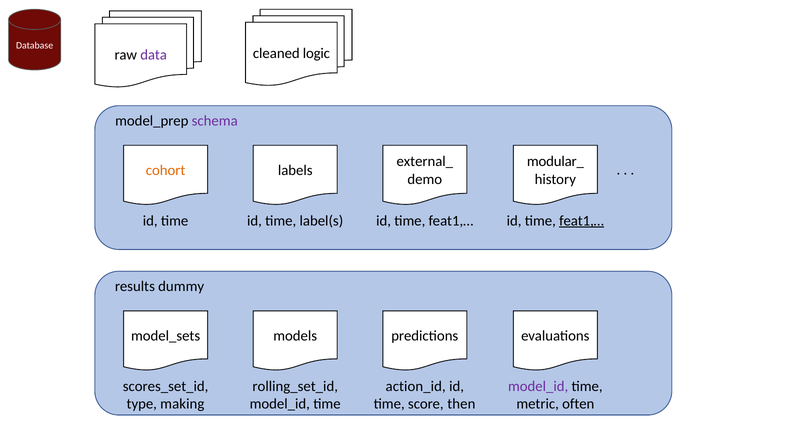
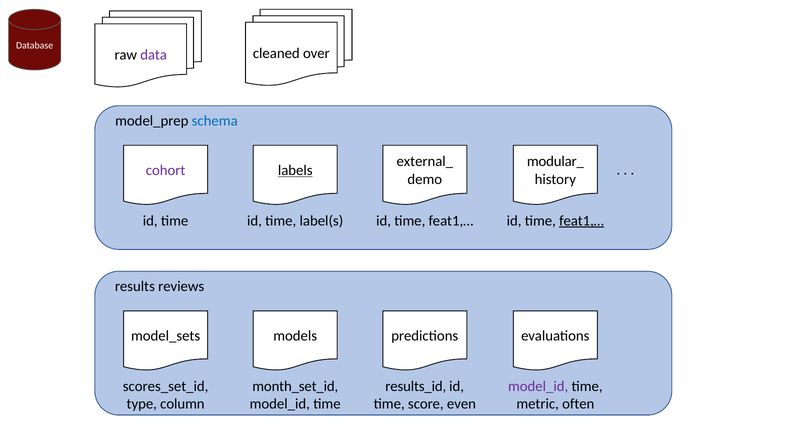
logic: logic -> over
schema colour: purple -> blue
cohort colour: orange -> purple
labels underline: none -> present
dummy: dummy -> reviews
rolling_set_id: rolling_set_id -> month_set_id
action_id: action_id -> results_id
making: making -> column
then: then -> even
